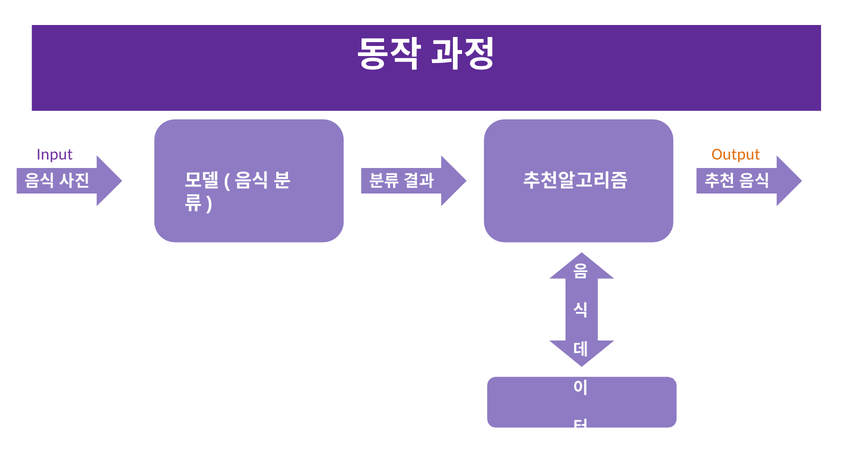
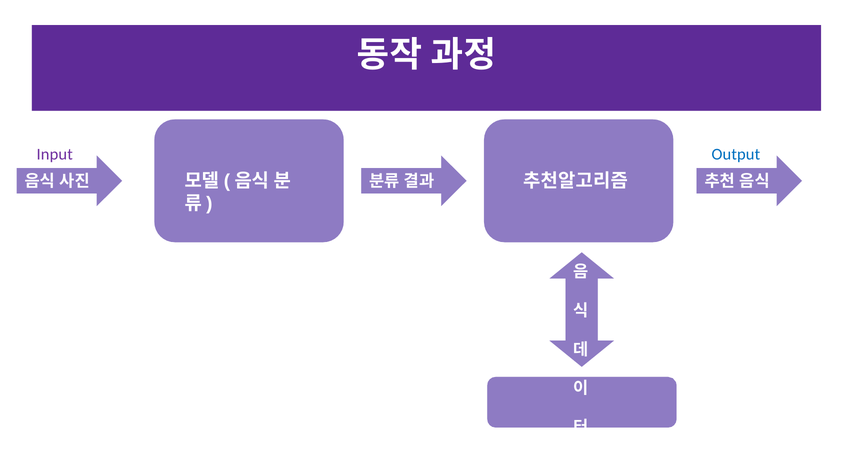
Output colour: orange -> blue
